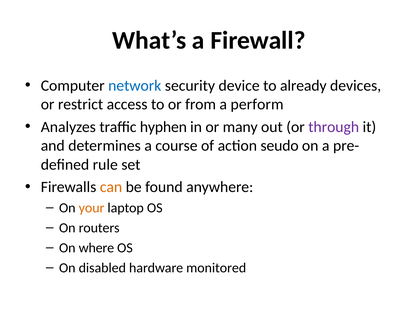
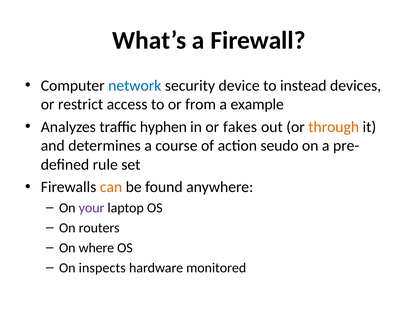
already: already -> instead
perform: perform -> example
many: many -> fakes
through colour: purple -> orange
your colour: orange -> purple
disabled: disabled -> inspects
